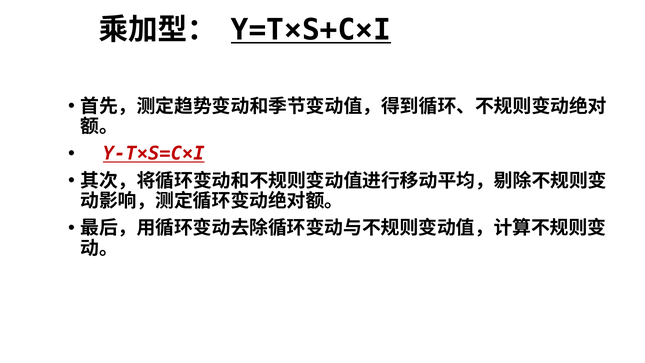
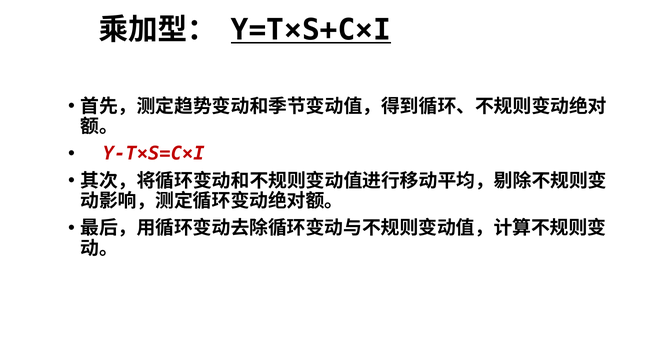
Y-T×S=C×I underline: present -> none
